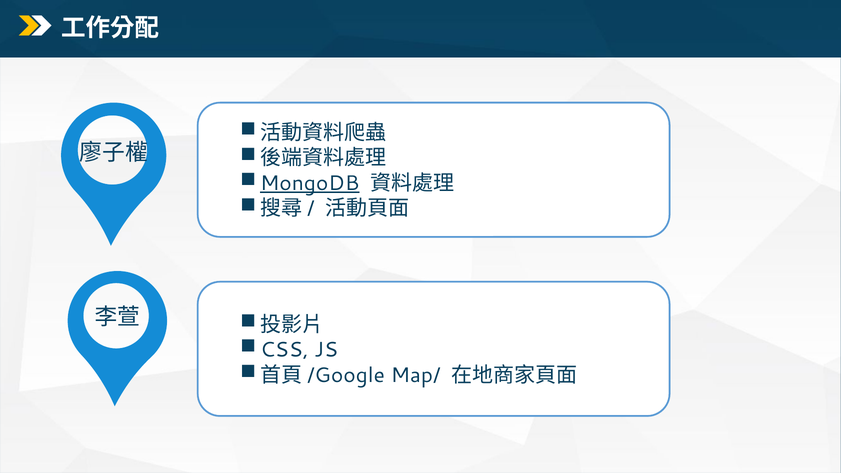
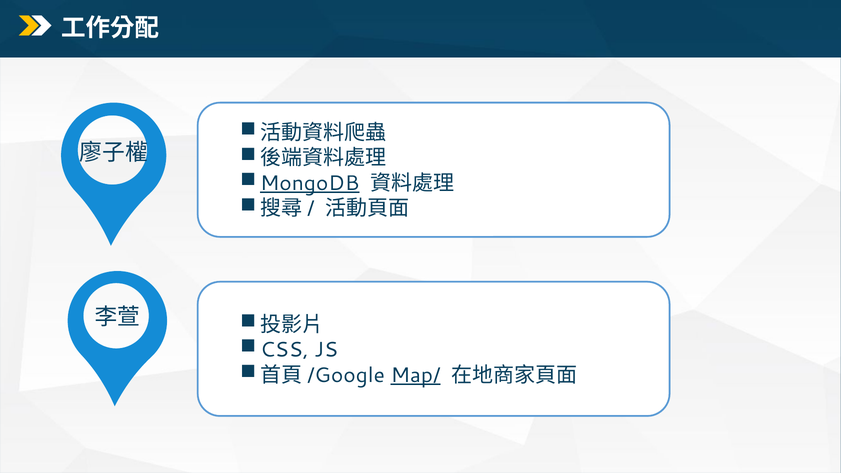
Map/ underline: none -> present
